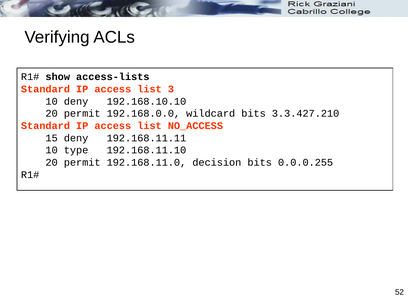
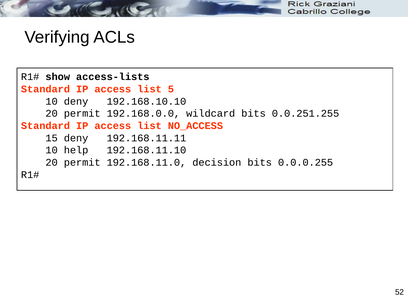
3: 3 -> 5
3.3.427.210: 3.3.427.210 -> 0.0.251.255
type: type -> help
